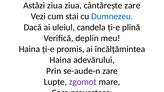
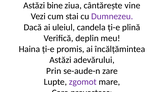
Astăzi ziua: ziua -> bine
cântărește zare: zare -> vine
Dumnezeu colour: blue -> purple
Haina at (60, 60): Haina -> Astăzi
